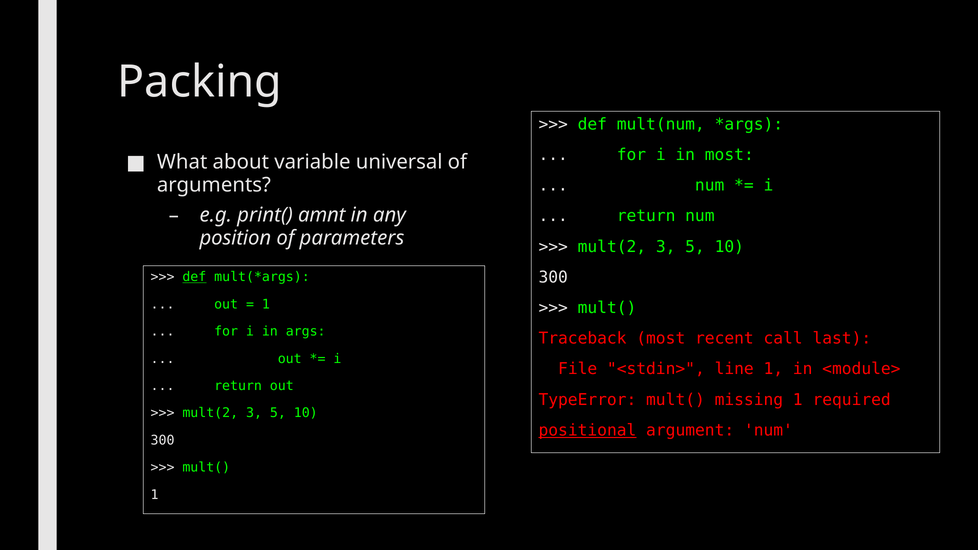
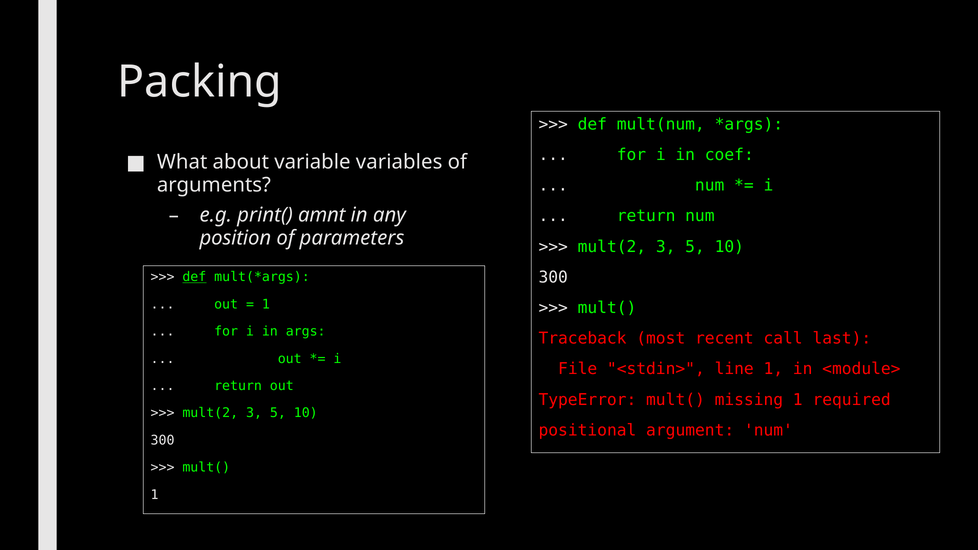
in most: most -> coef
universal: universal -> variables
positional underline: present -> none
